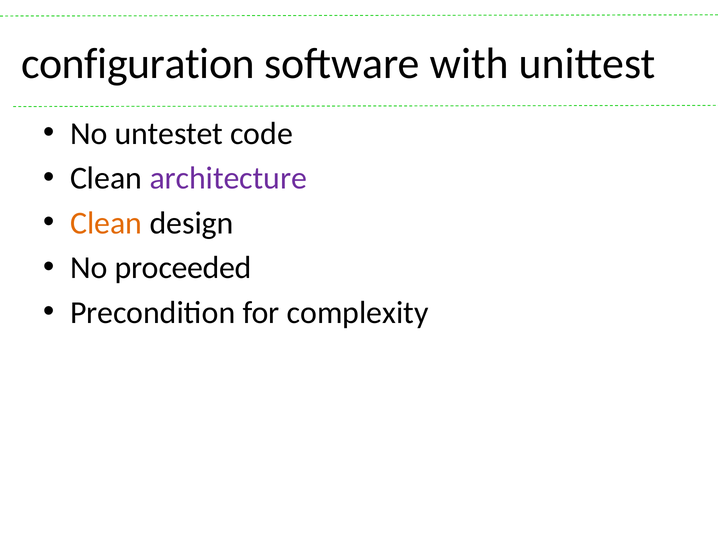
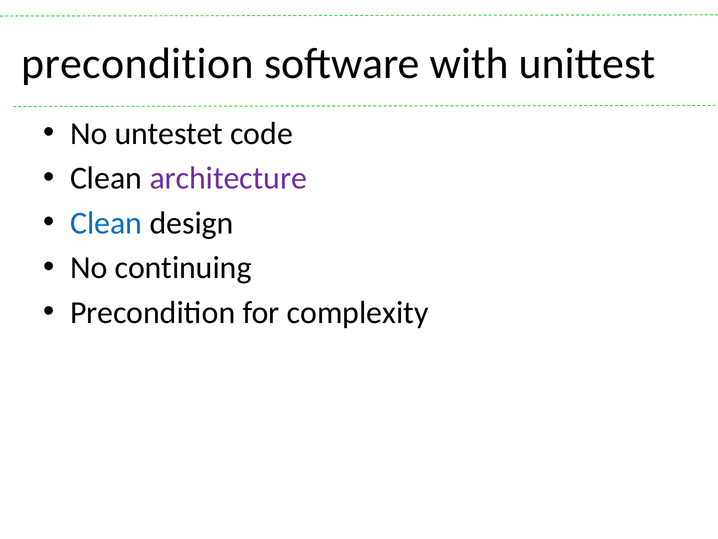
configuration at (138, 63): configuration -> precondition
Clean at (106, 223) colour: orange -> blue
proceeded: proceeded -> continuing
